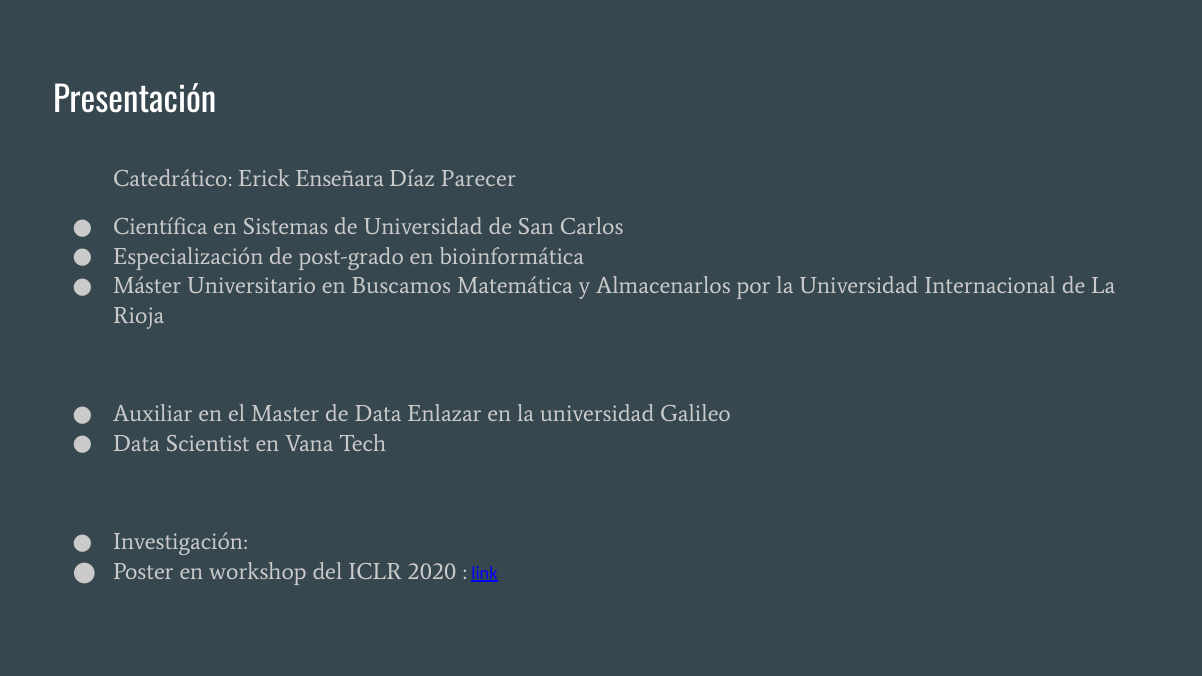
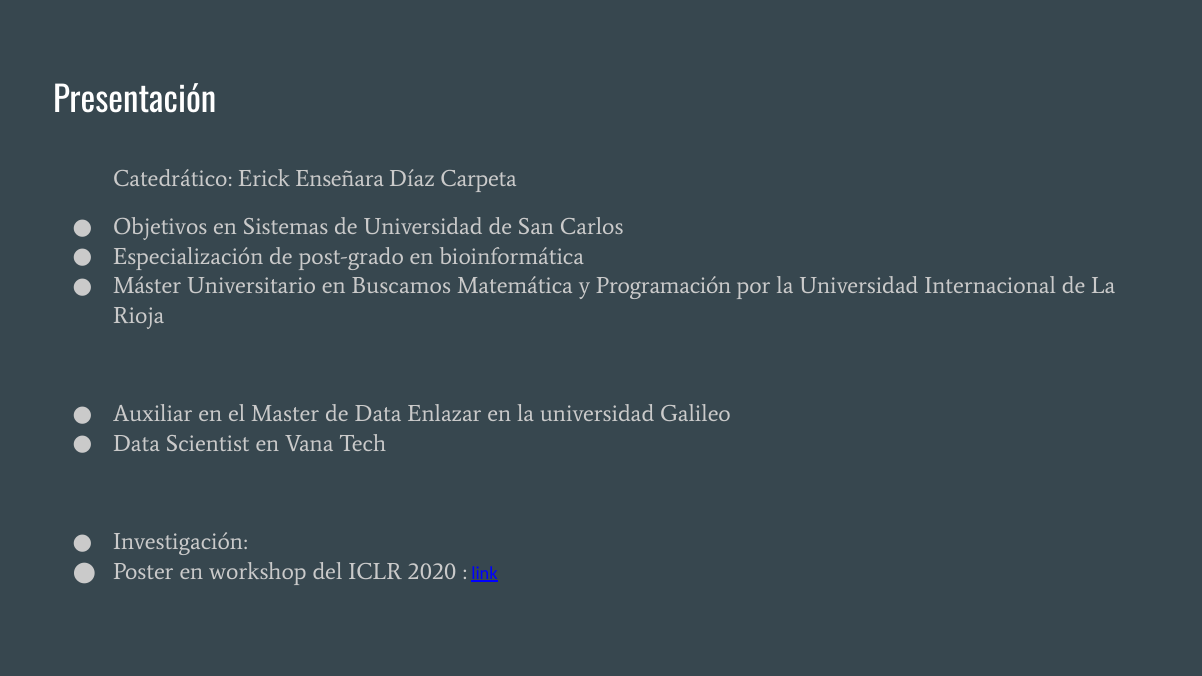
Parecer: Parecer -> Carpeta
Científica: Científica -> Objetivos
Almacenarlos: Almacenarlos -> Programación
